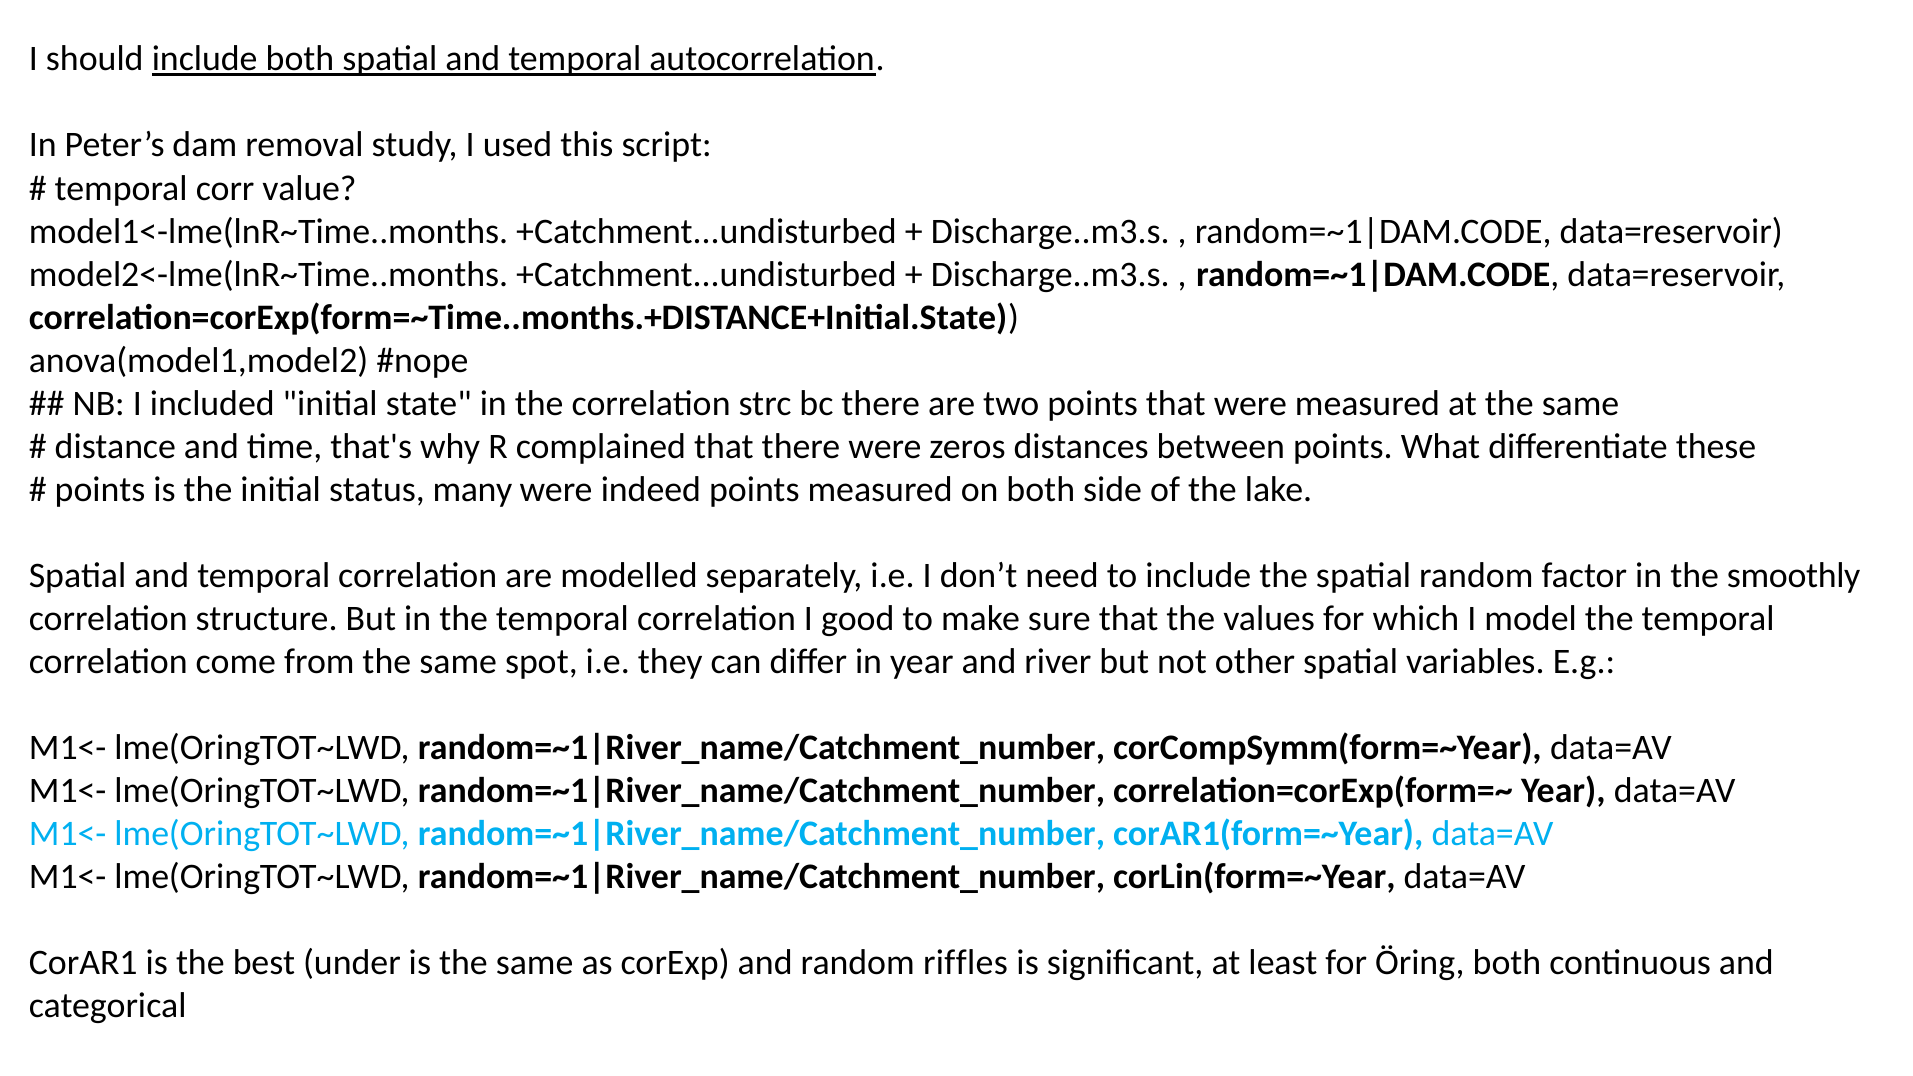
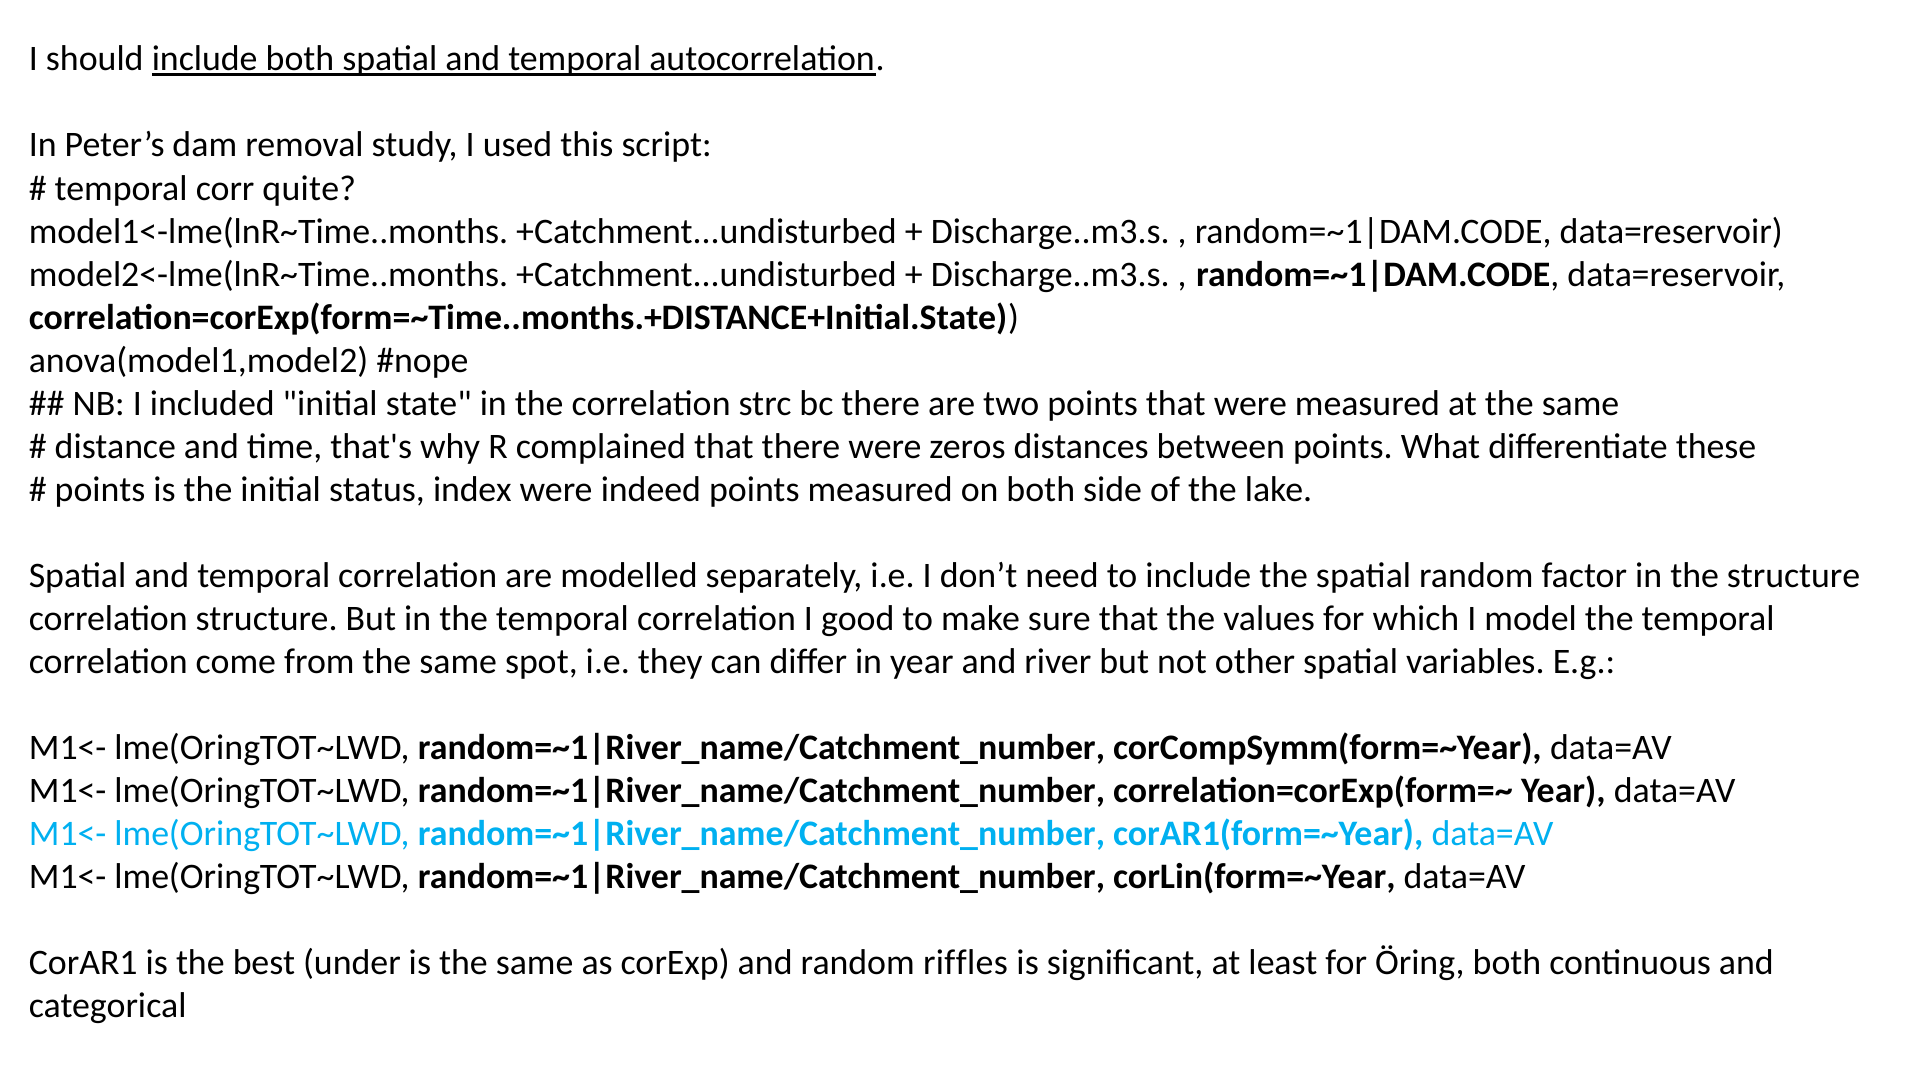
value: value -> quite
many: many -> index
the smoothly: smoothly -> structure
